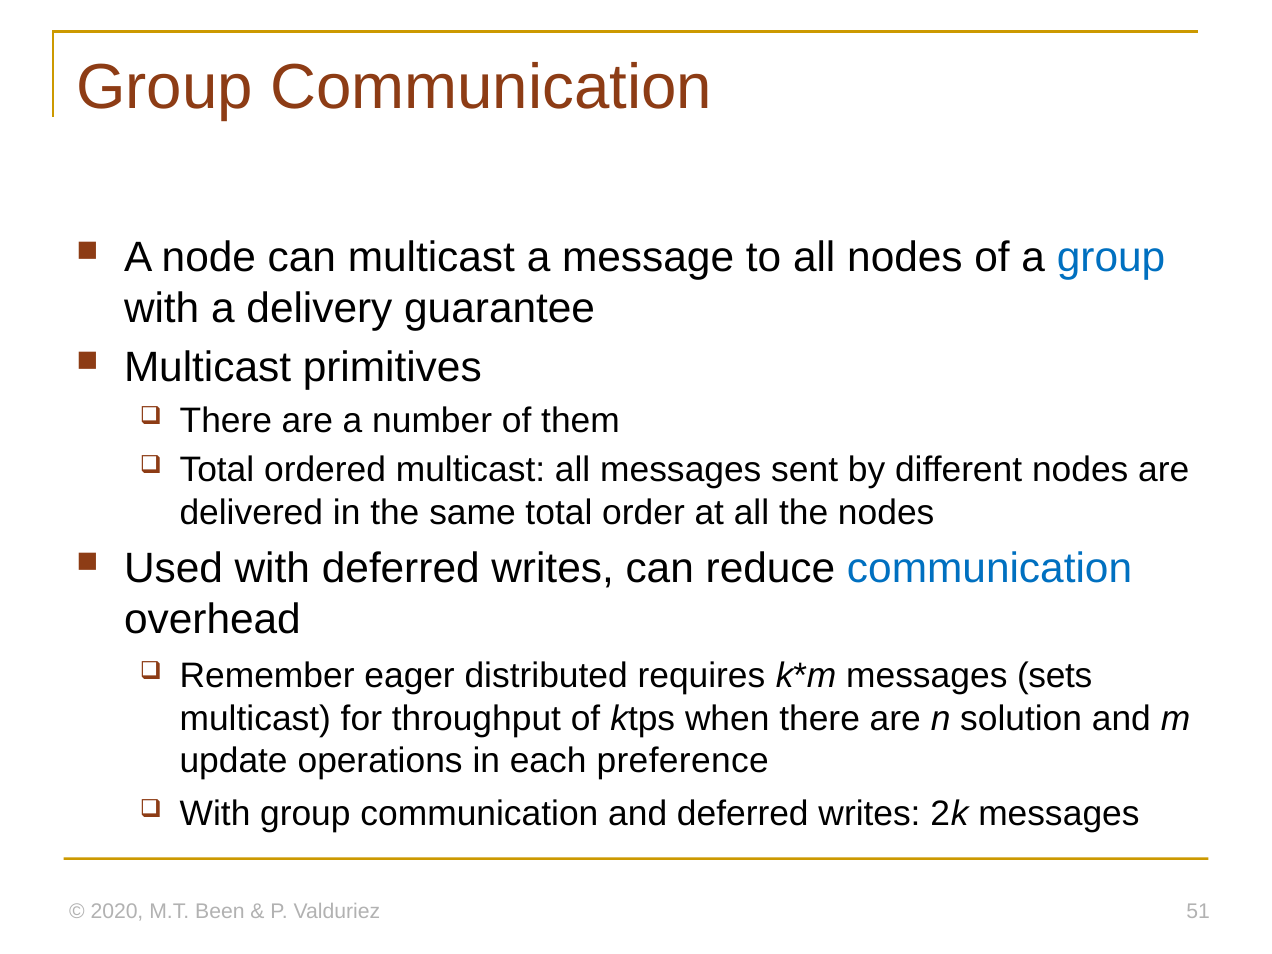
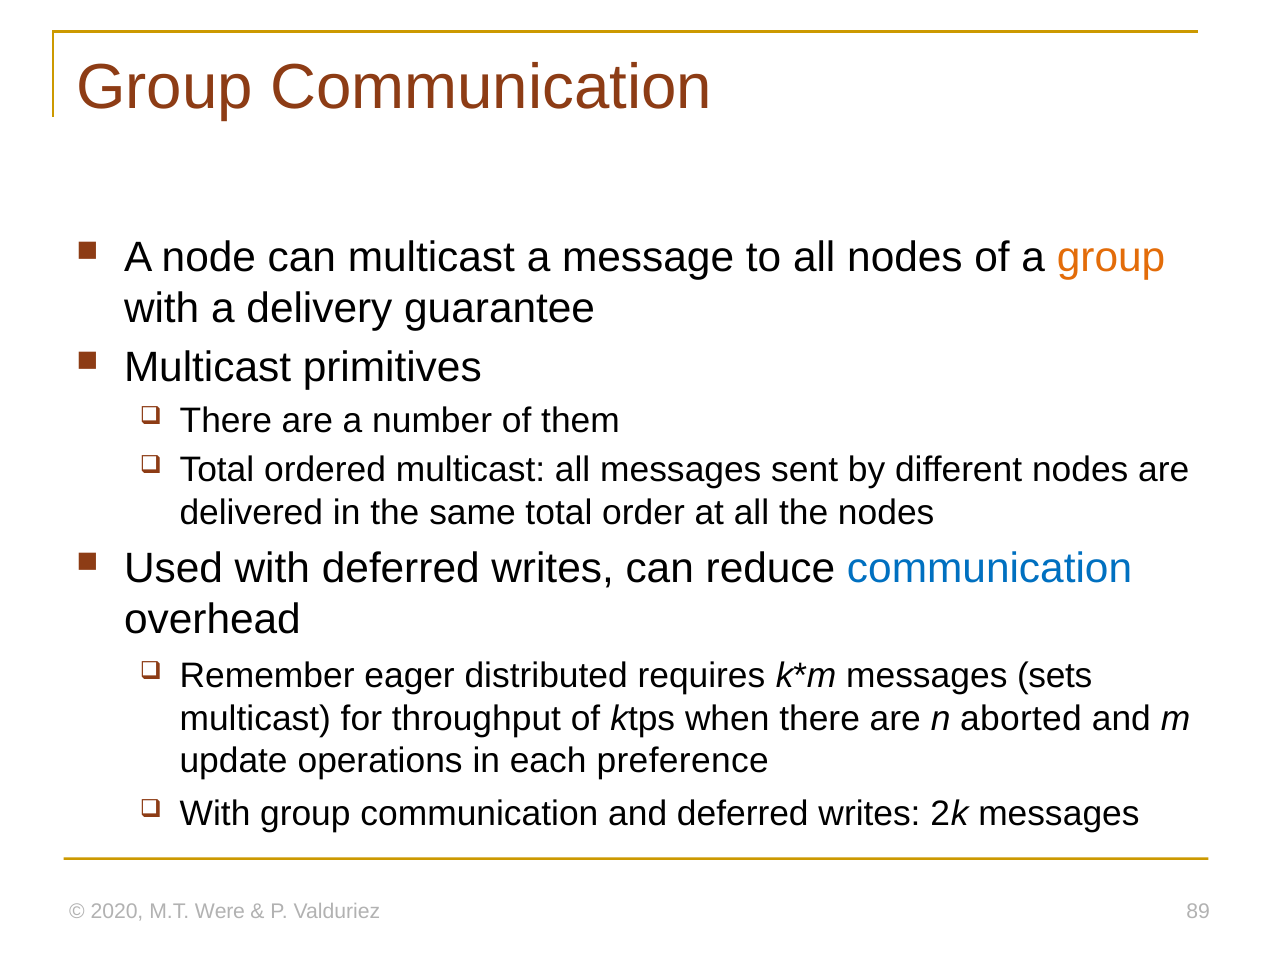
group at (1111, 257) colour: blue -> orange
solution: solution -> aborted
Been: Been -> Were
51: 51 -> 89
